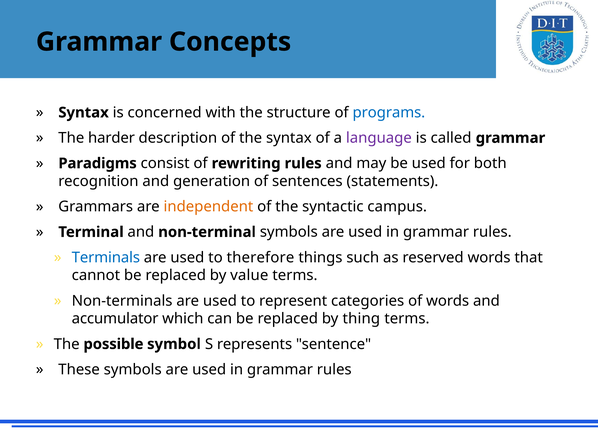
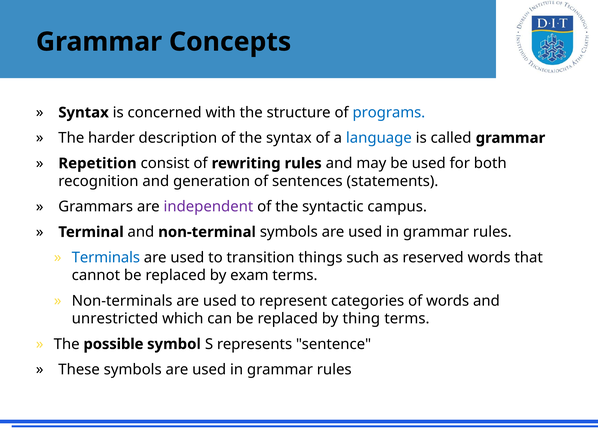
language colour: purple -> blue
Paradigms: Paradigms -> Repetition
independent colour: orange -> purple
therefore: therefore -> transition
value: value -> exam
accumulator: accumulator -> unrestricted
